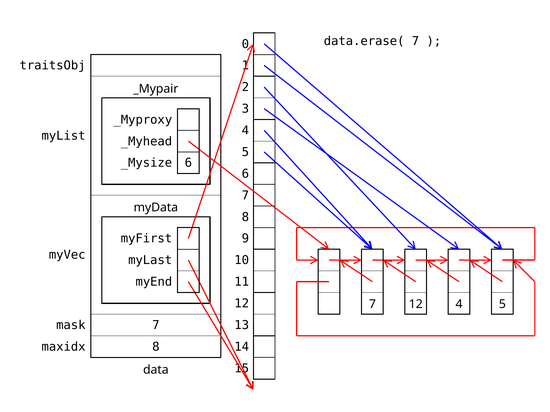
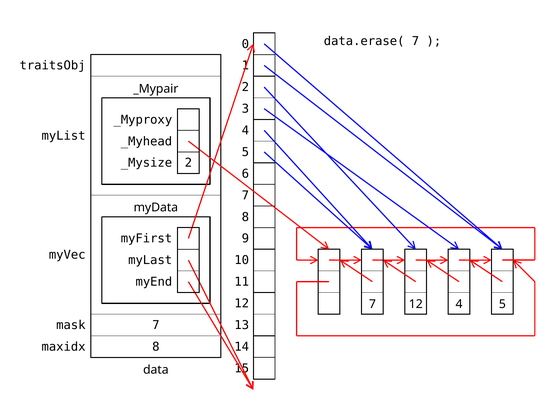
6 at (188, 163): 6 -> 2
